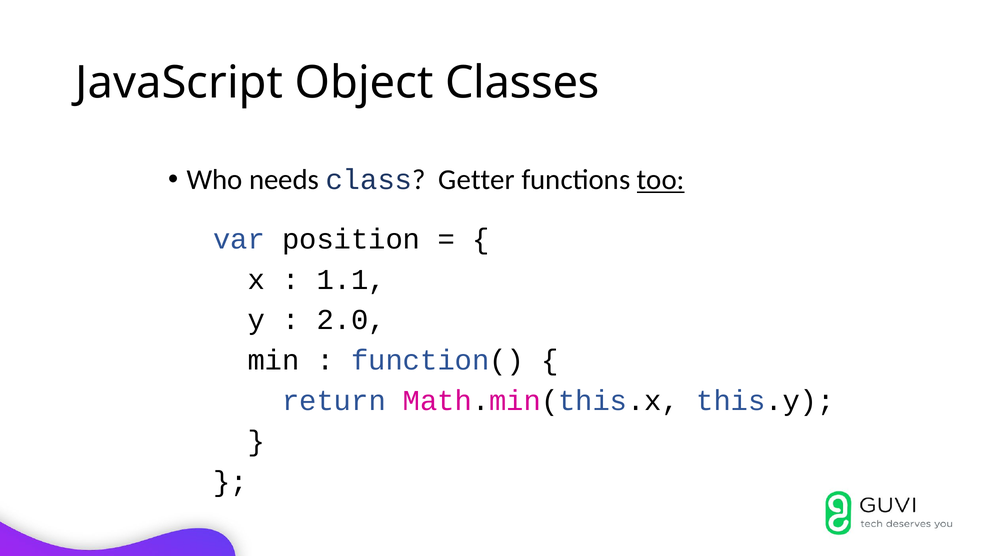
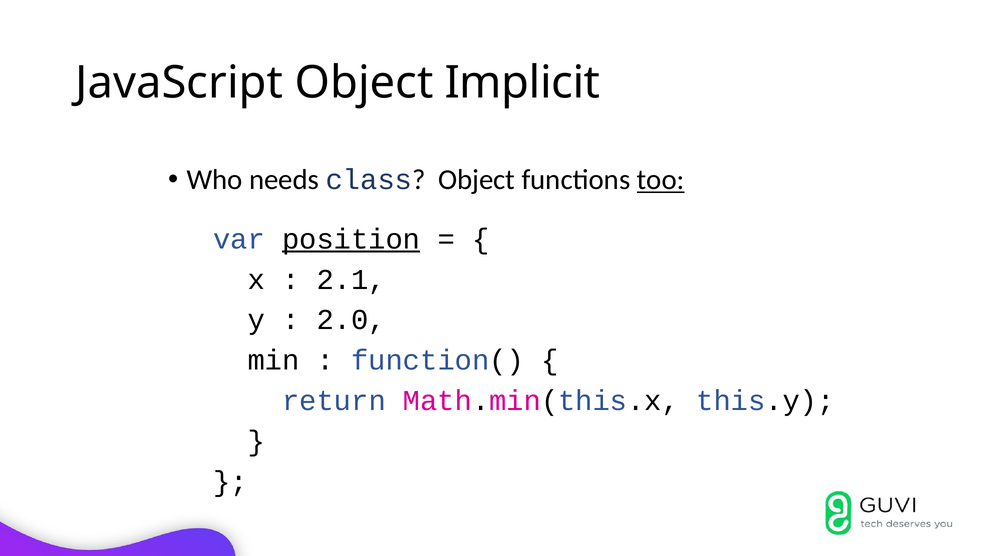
Classes: Classes -> Implicit
class Getter: Getter -> Object
position underline: none -> present
1.1: 1.1 -> 2.1
